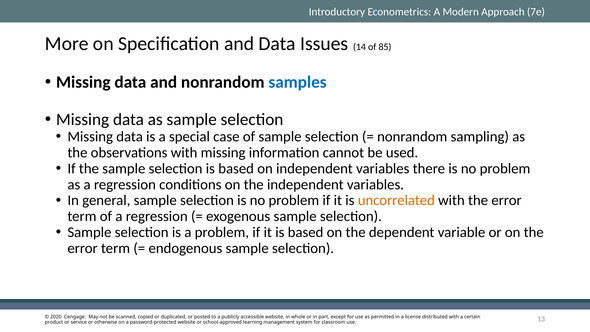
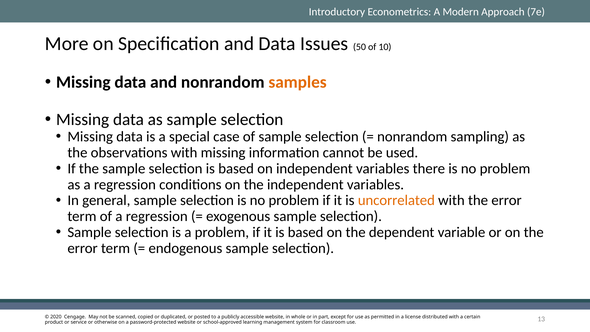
14: 14 -> 50
85: 85 -> 10
samples colour: blue -> orange
